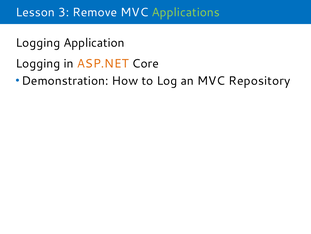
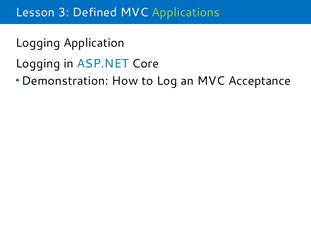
Remove: Remove -> Defined
ASP.NET colour: orange -> blue
Repository: Repository -> Acceptance
